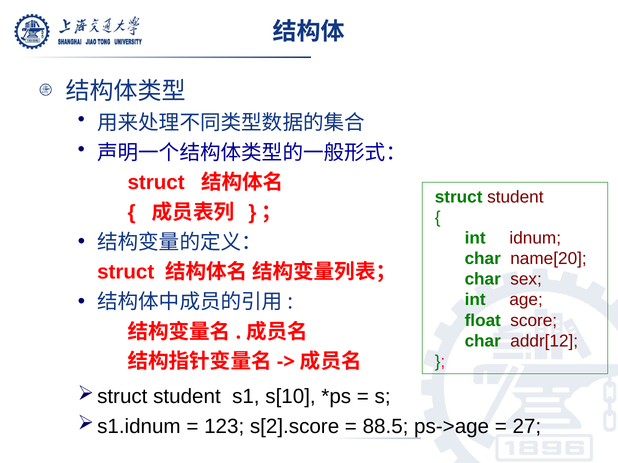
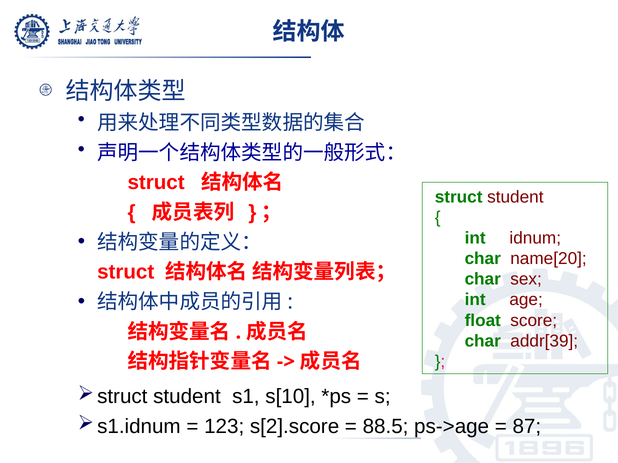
addr[12: addr[12 -> addr[39
27: 27 -> 87
